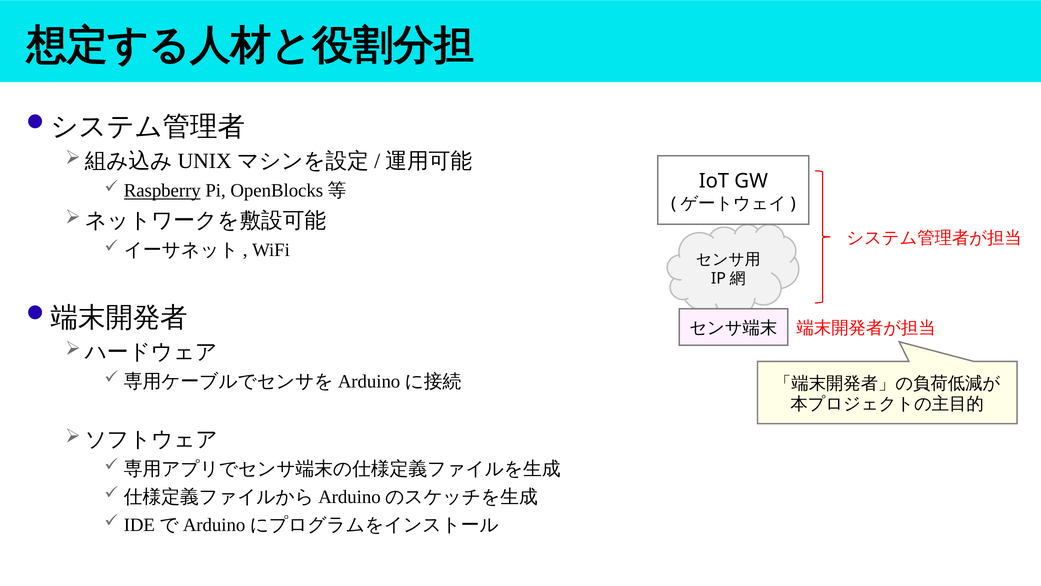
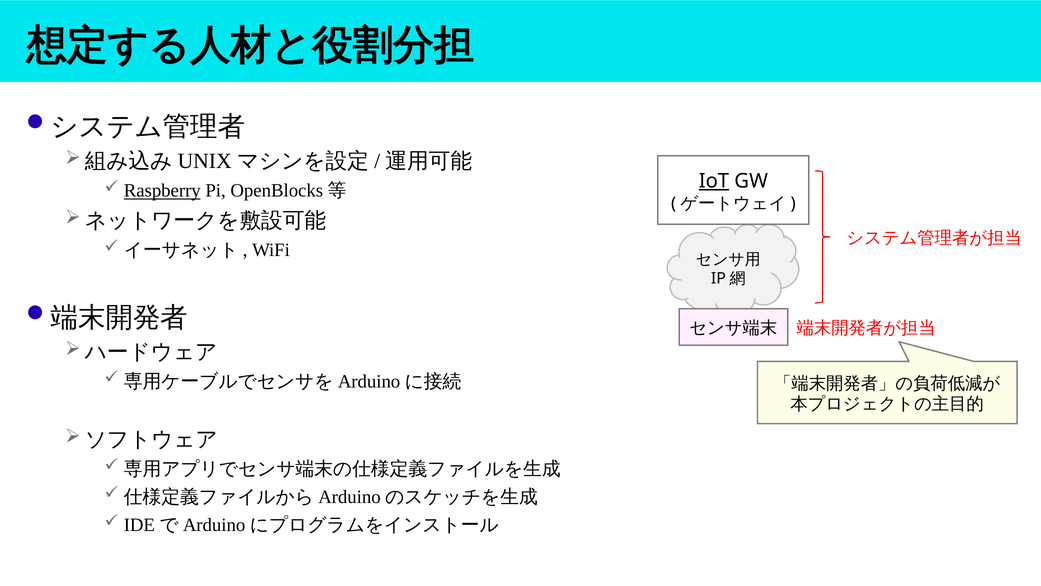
IoT underline: none -> present
